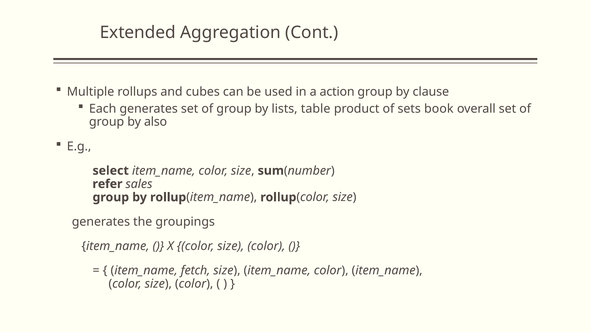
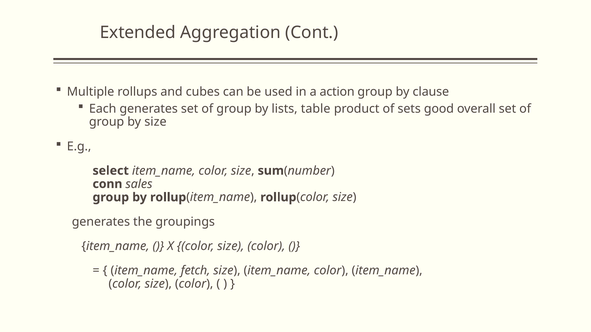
book: book -> good
by also: also -> size
refer: refer -> conn
